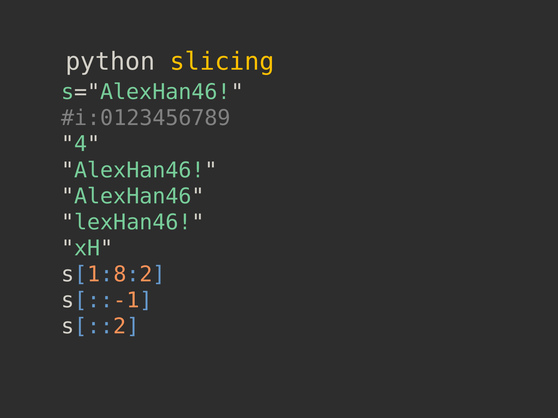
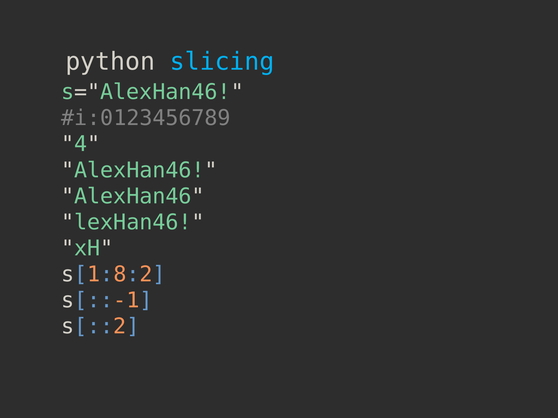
slicing colour: yellow -> light blue
